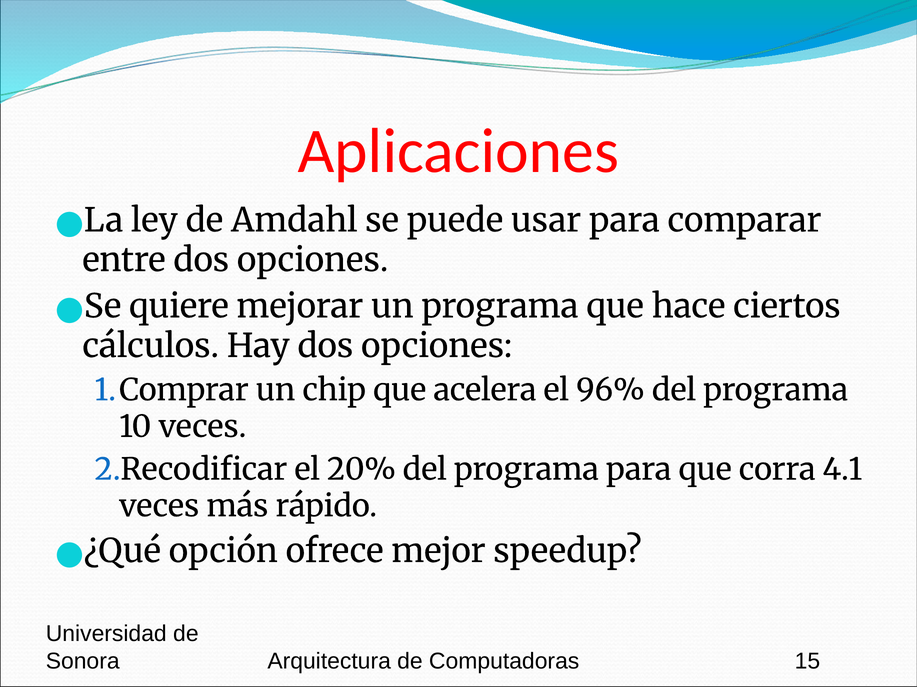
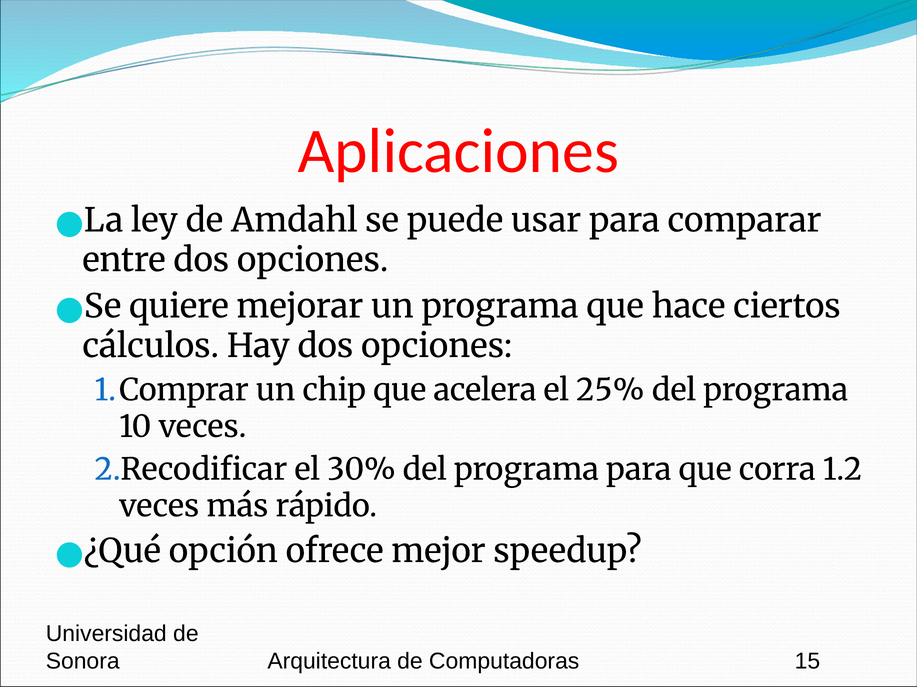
96%: 96% -> 25%
20%: 20% -> 30%
4.1: 4.1 -> 1.2
